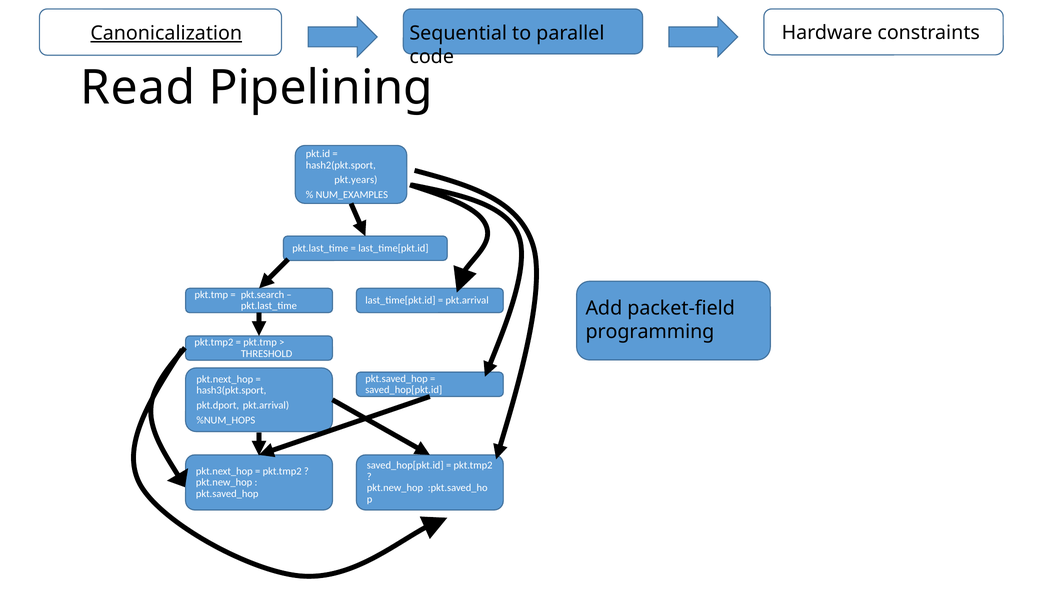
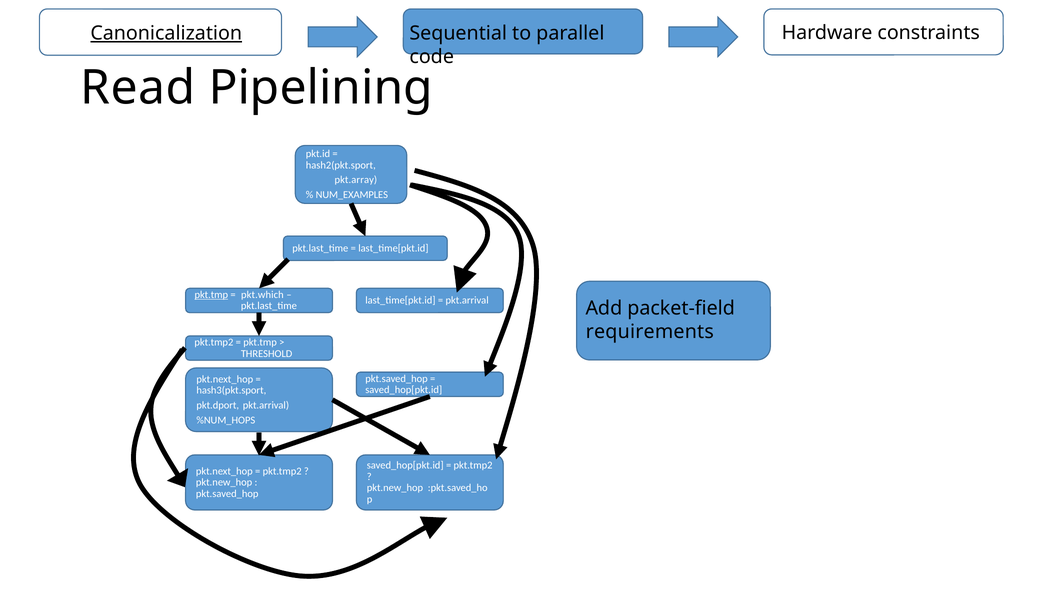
pkt.years: pkt.years -> pkt.array
pkt.tmp at (211, 295) underline: none -> present
pkt.search: pkt.search -> pkt.which
programming: programming -> requirements
